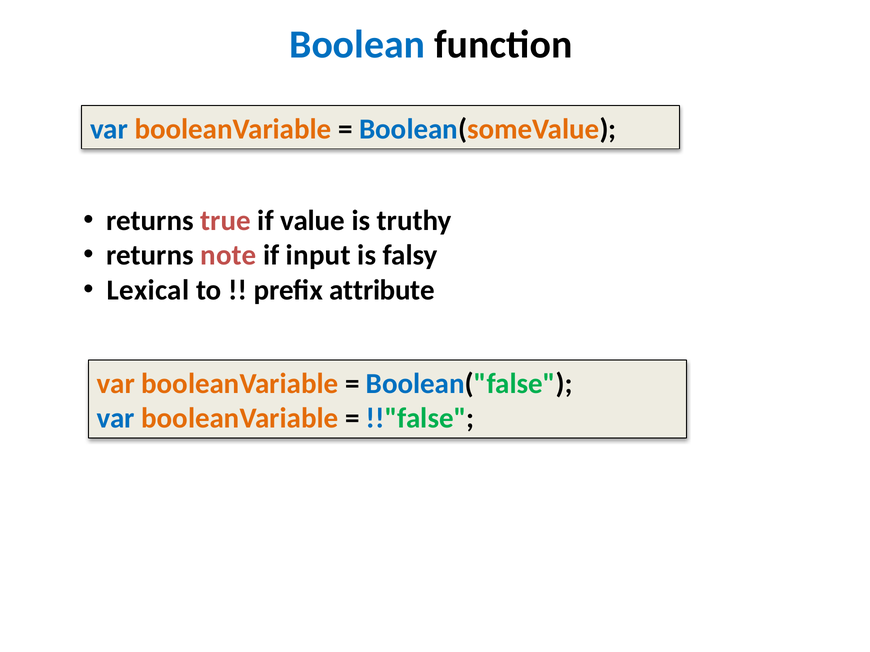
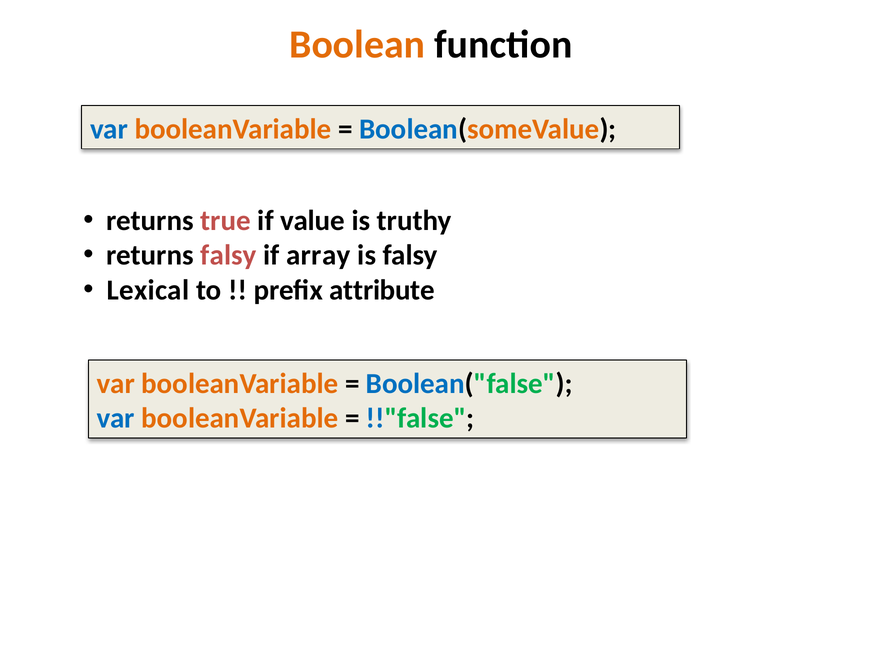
Boolean colour: blue -> orange
returns note: note -> falsy
input: input -> array
